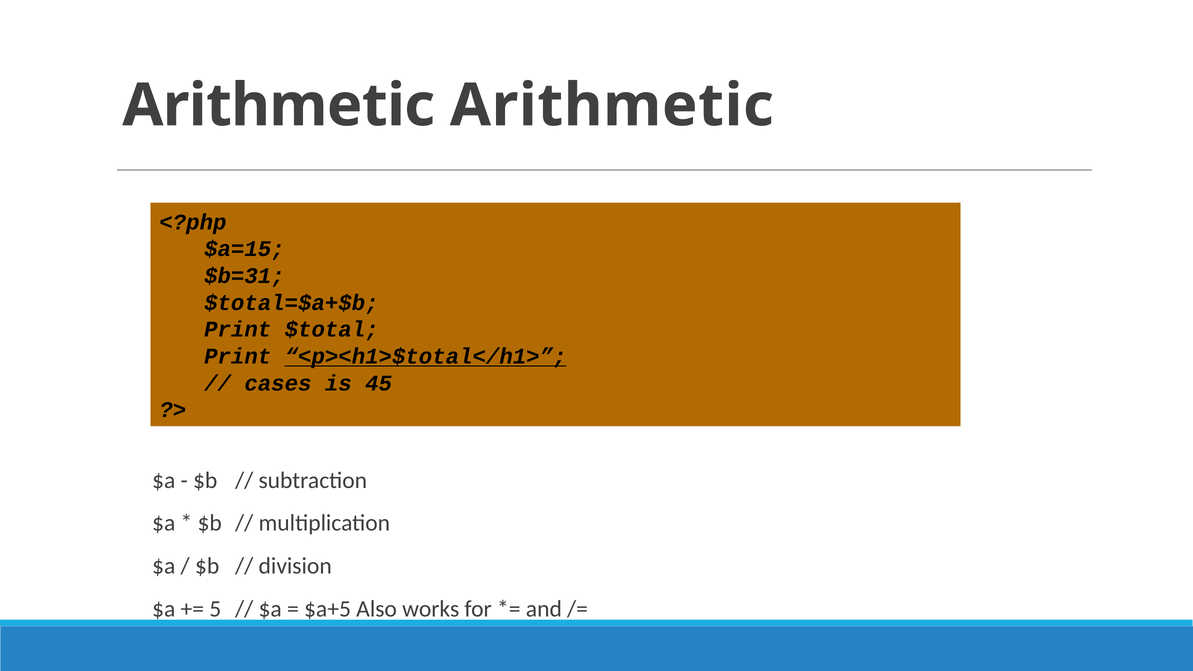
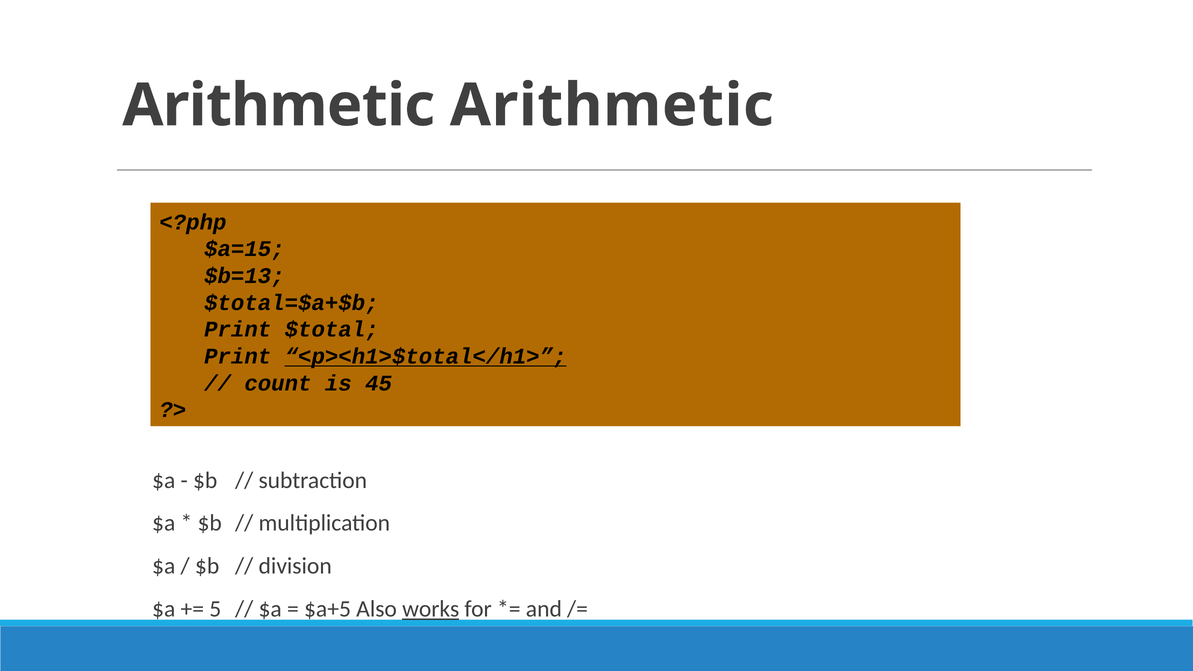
$b=31: $b=31 -> $b=13
cases: cases -> count
works underline: none -> present
